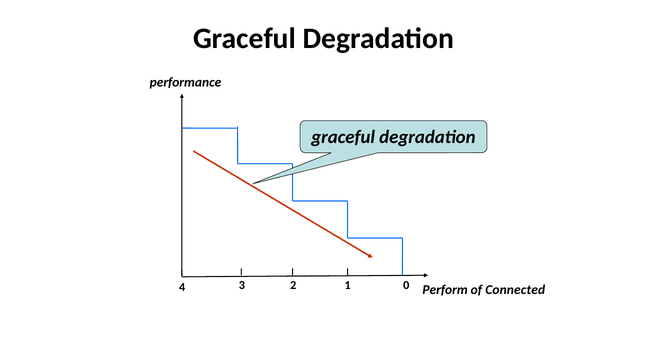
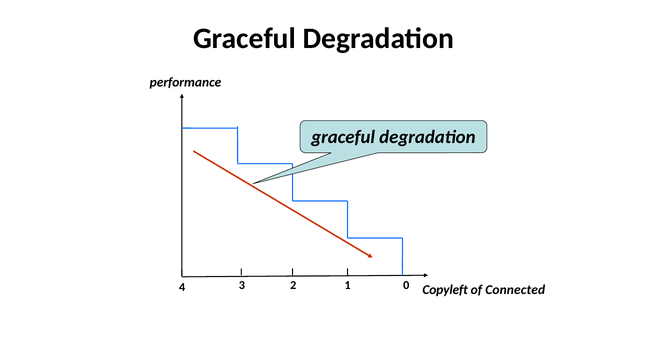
Perform: Perform -> Copyleft
